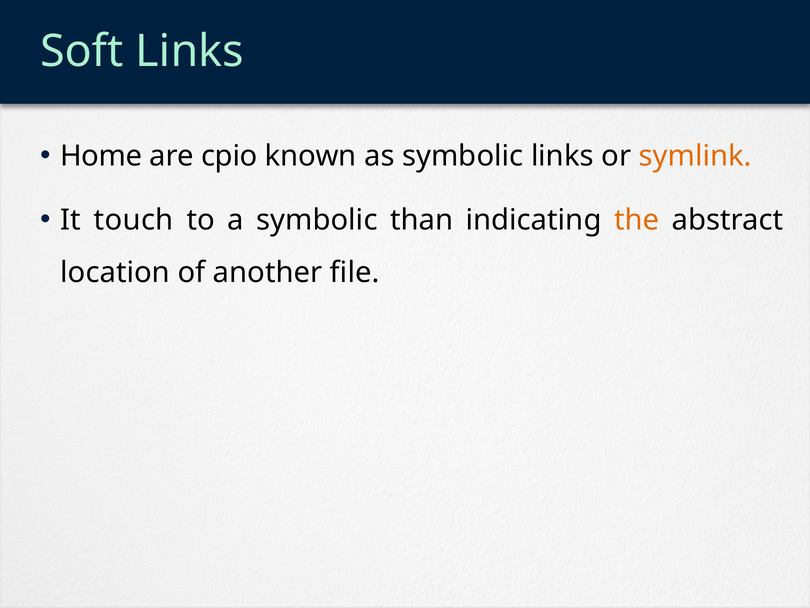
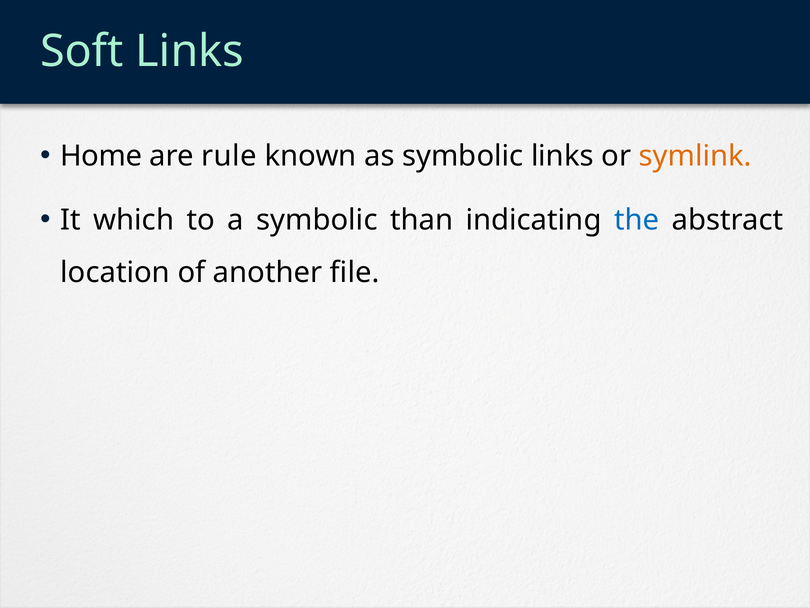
cpio: cpio -> rule
touch: touch -> which
the colour: orange -> blue
